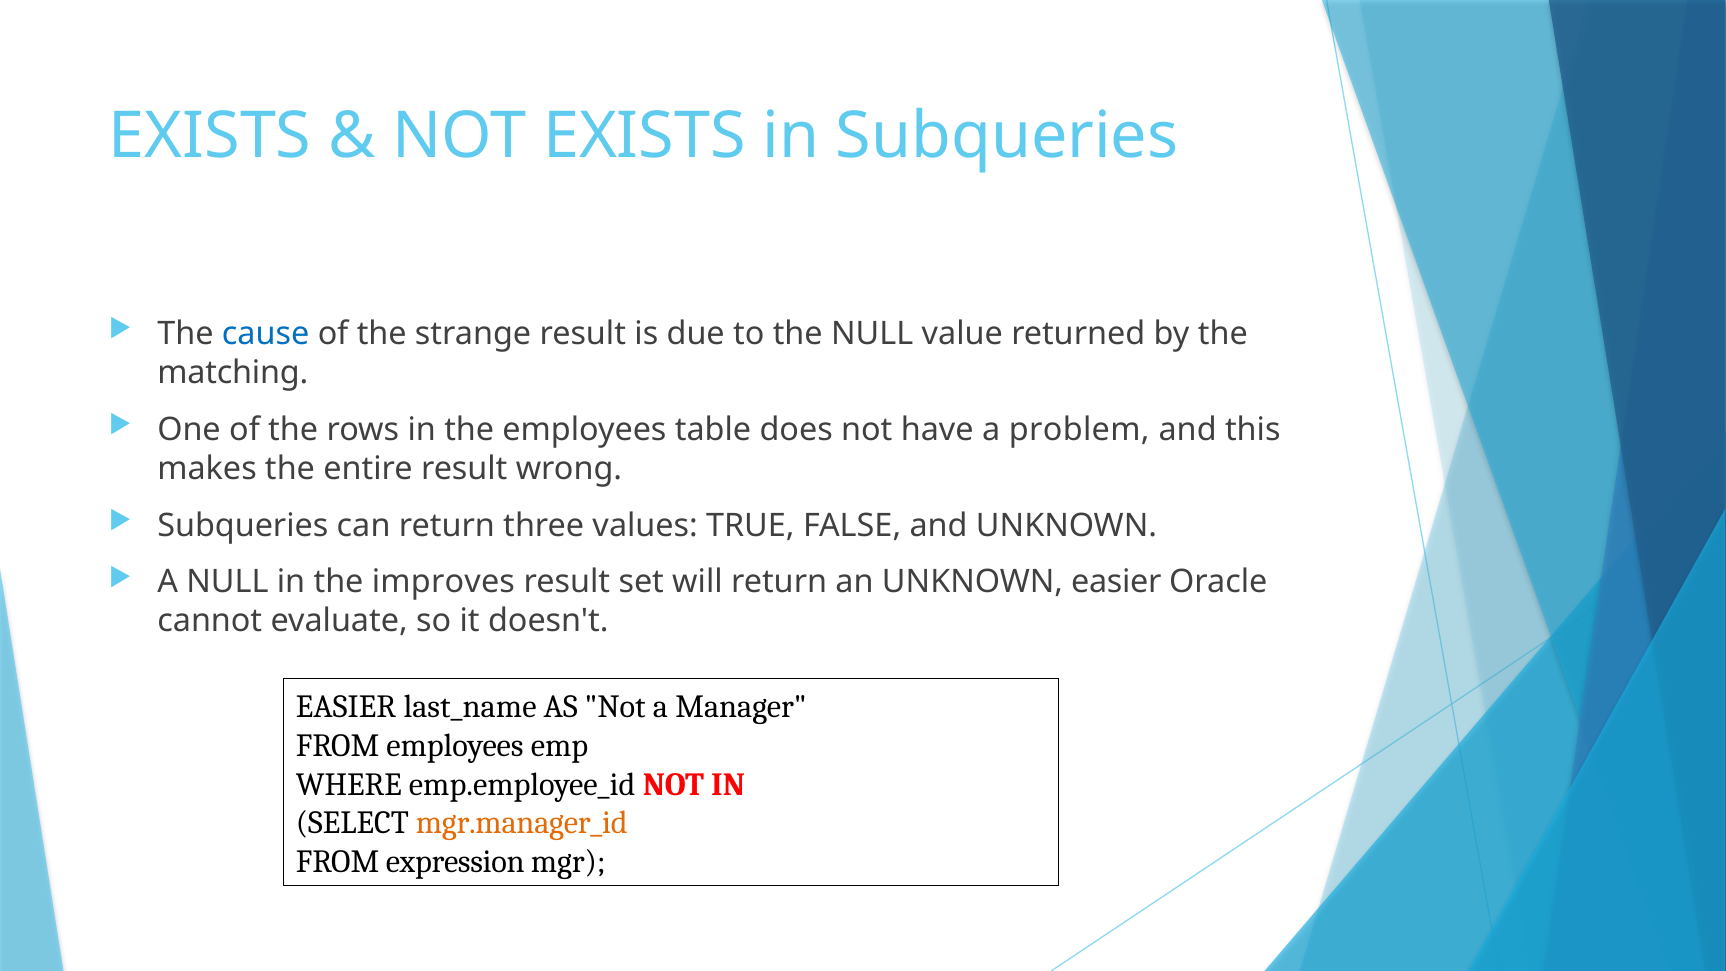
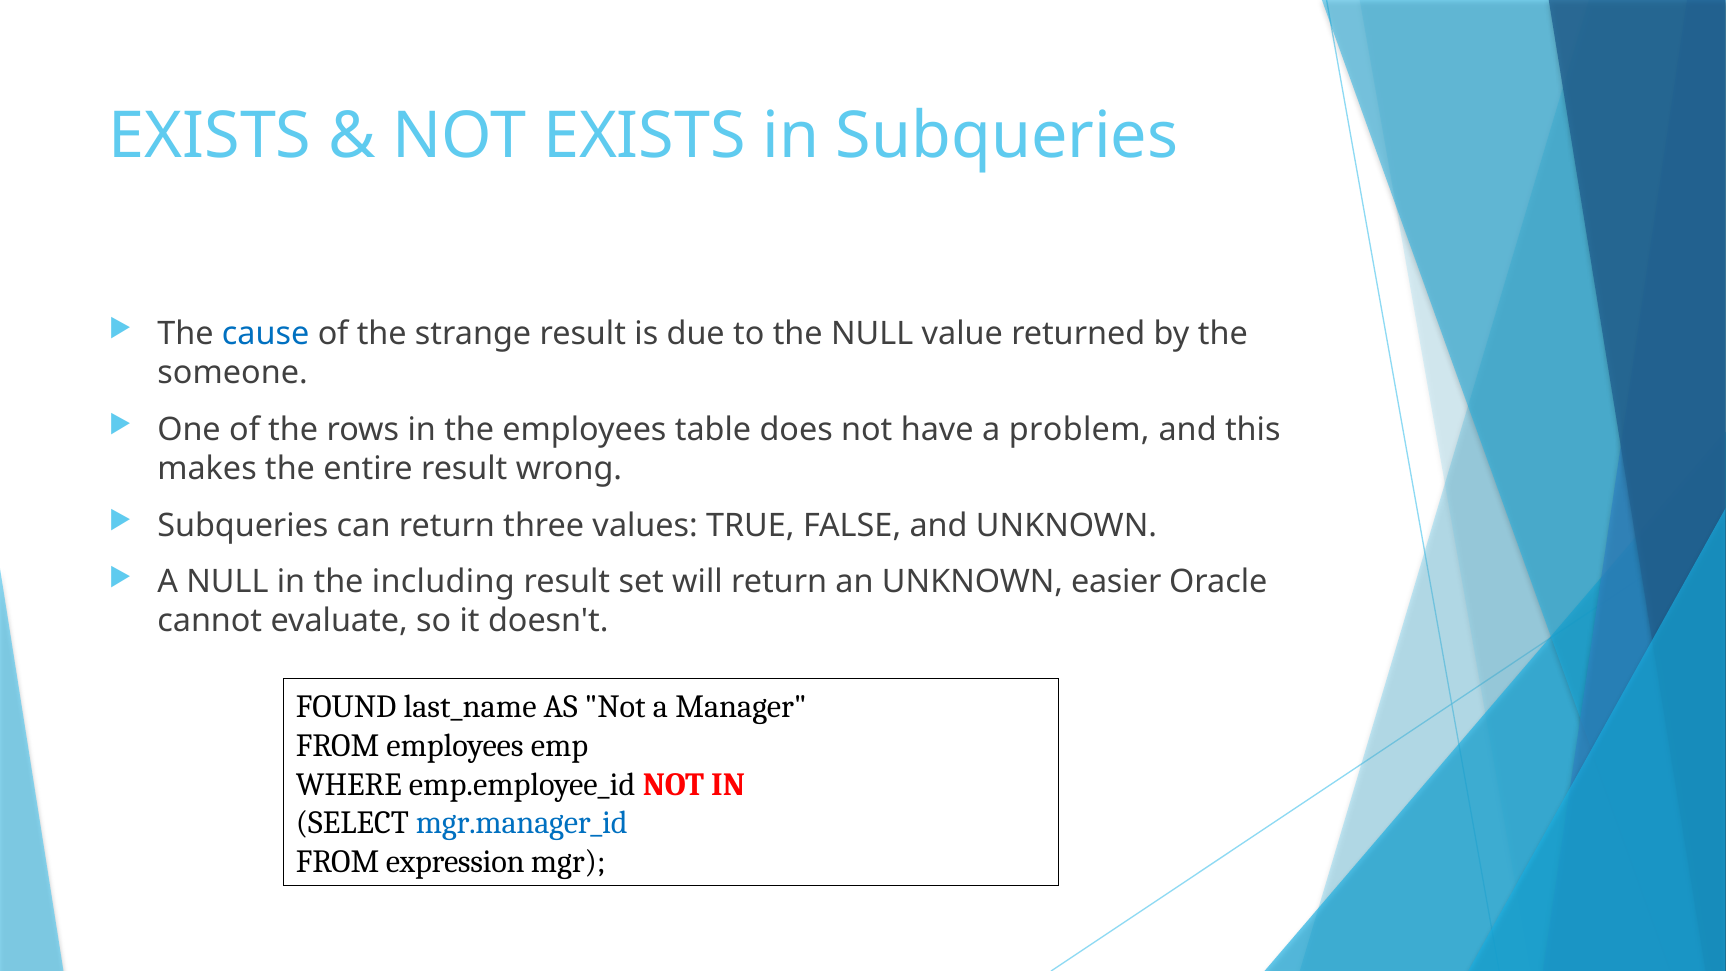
matching: matching -> someone
improves: improves -> including
EASIER at (346, 707): EASIER -> FOUND
mgr.manager_id colour: orange -> blue
